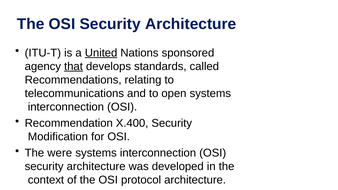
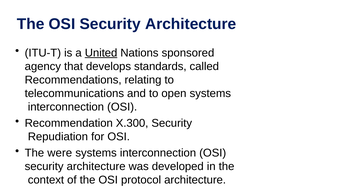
that underline: present -> none
X.400: X.400 -> X.300
Modification: Modification -> Repudiation
